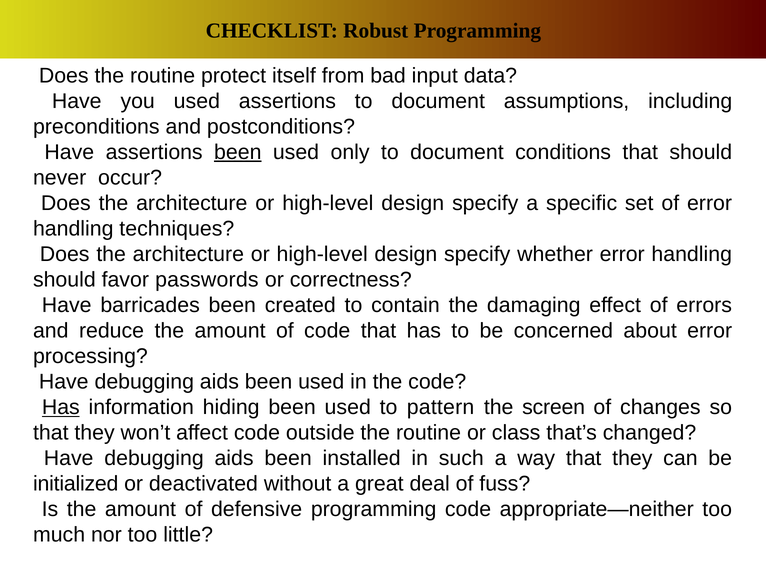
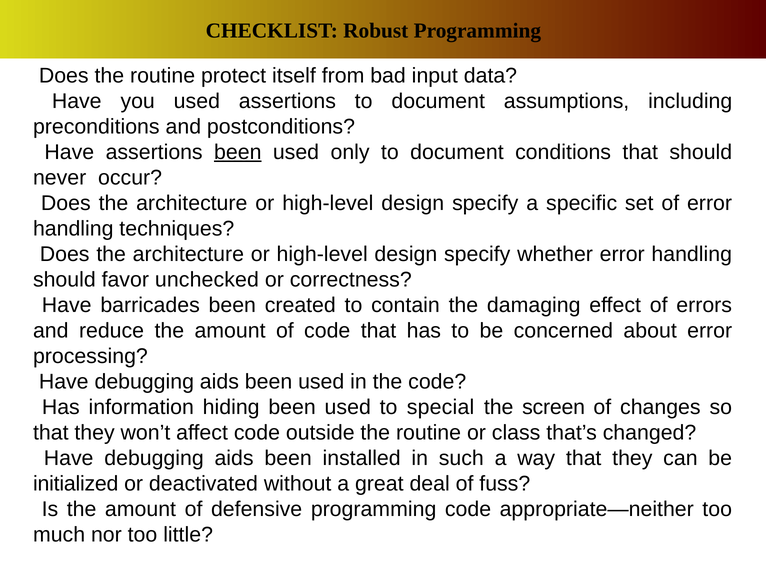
passwords: passwords -> unchecked
Has at (61, 408) underline: present -> none
pattern: pattern -> special
